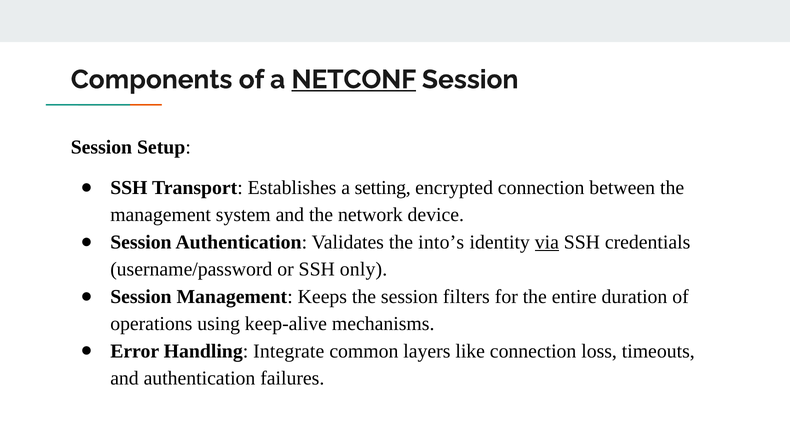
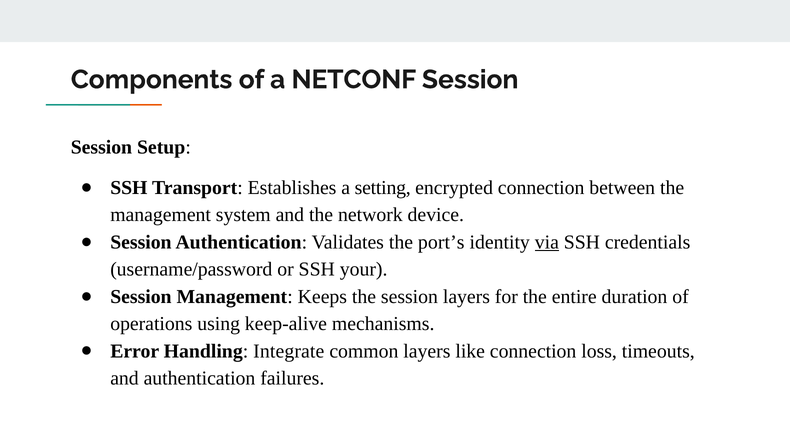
NETCONF underline: present -> none
into’s: into’s -> port’s
only: only -> your
session filters: filters -> layers
